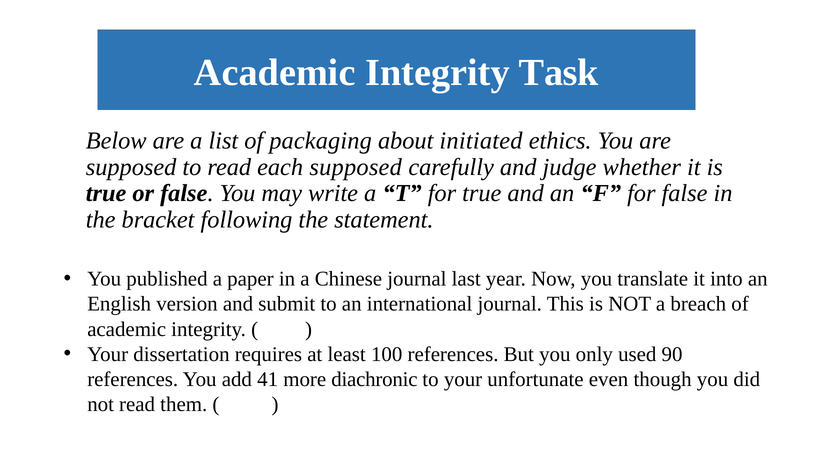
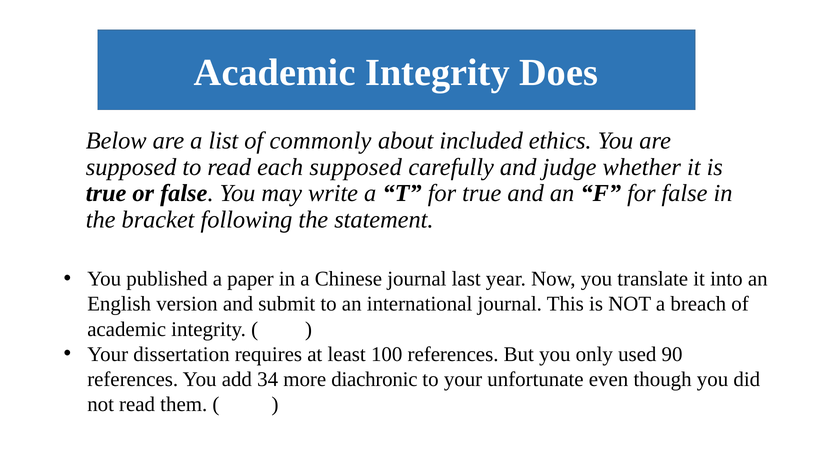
Task: Task -> Does
packaging: packaging -> commonly
initiated: initiated -> included
41: 41 -> 34
